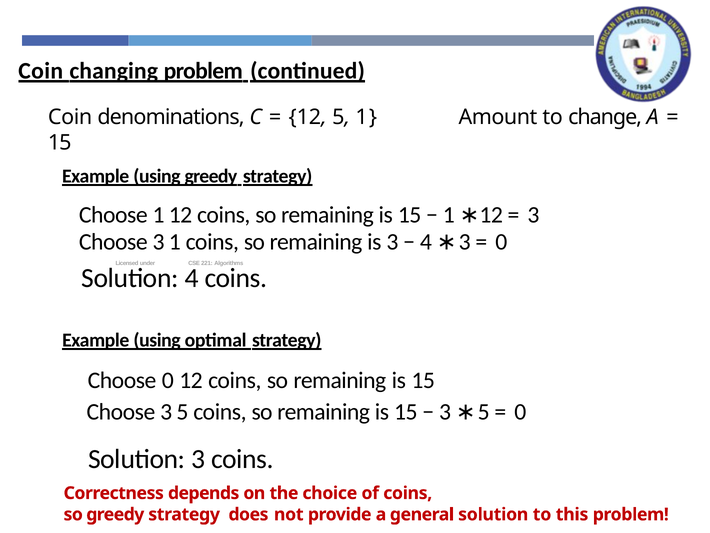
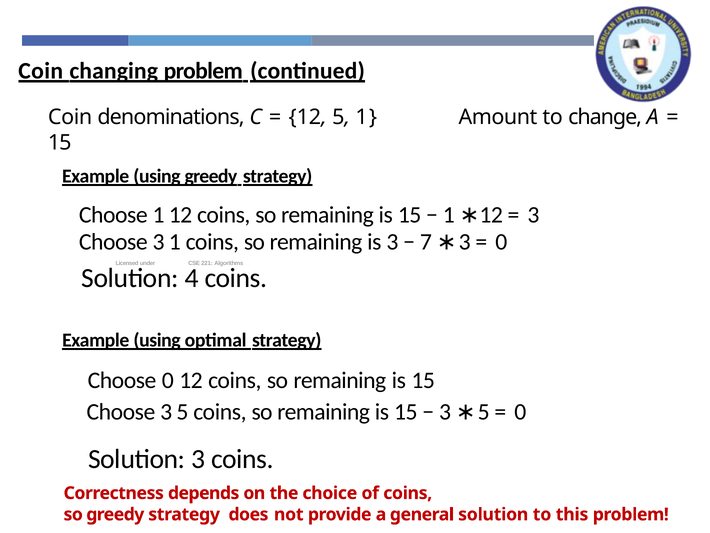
4 at (426, 242): 4 -> 7
